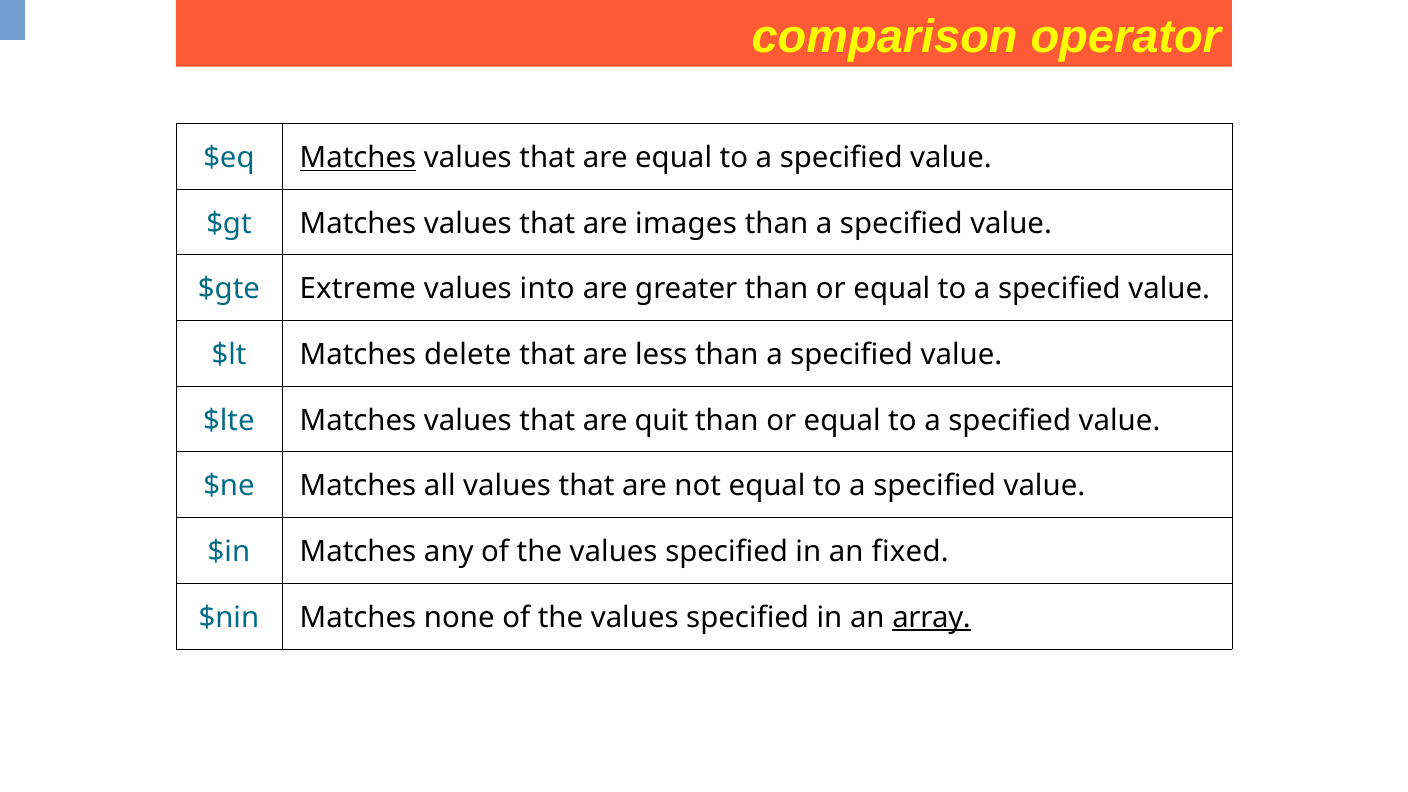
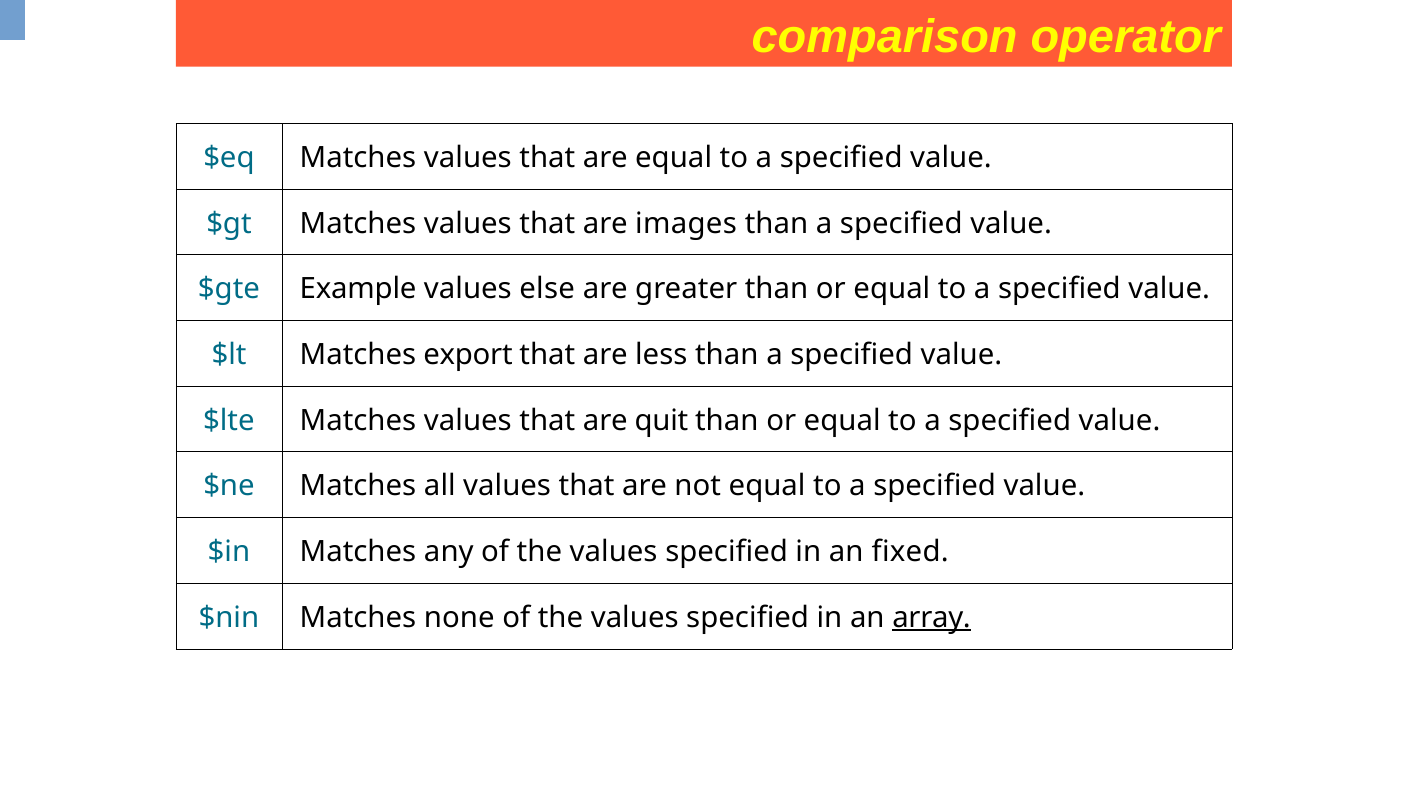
Matches at (358, 158) underline: present -> none
Extreme: Extreme -> Example
into: into -> else
delete: delete -> export
